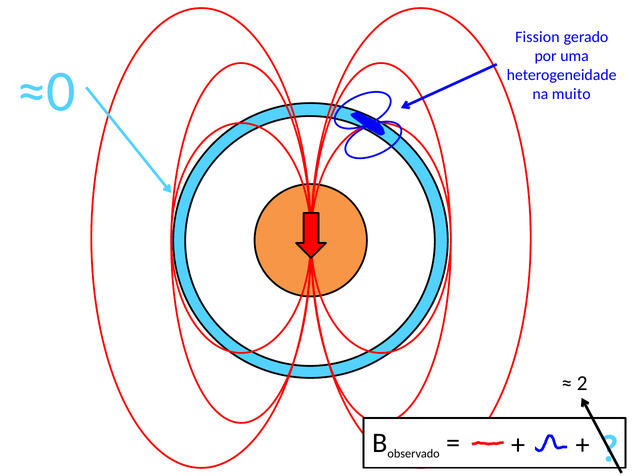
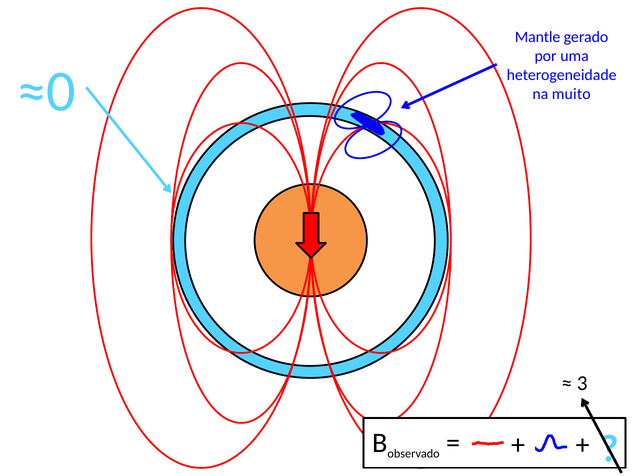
Fission: Fission -> Mantle
2: 2 -> 3
